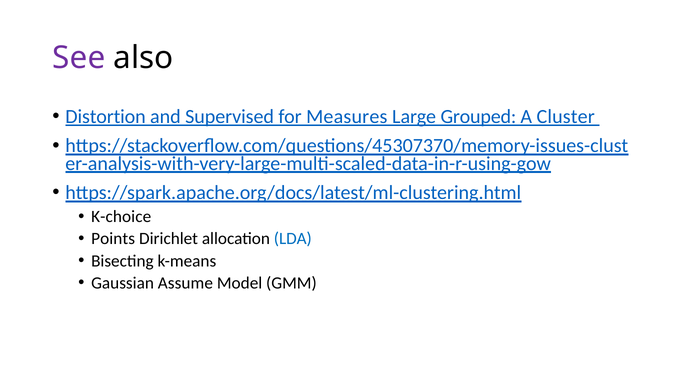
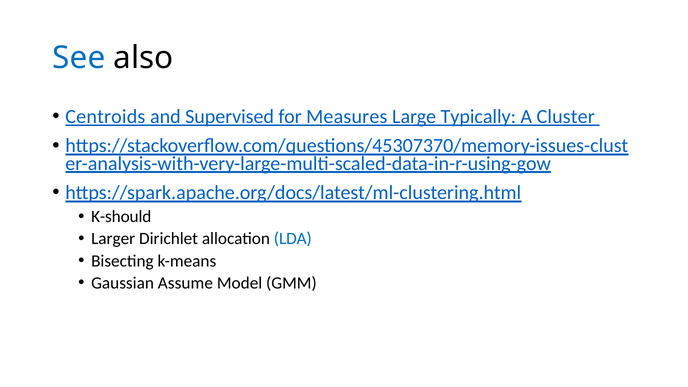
See colour: purple -> blue
Distortion: Distortion -> Centroids
Grouped: Grouped -> Typically
K-choice: K-choice -> K-should
Points: Points -> Larger
